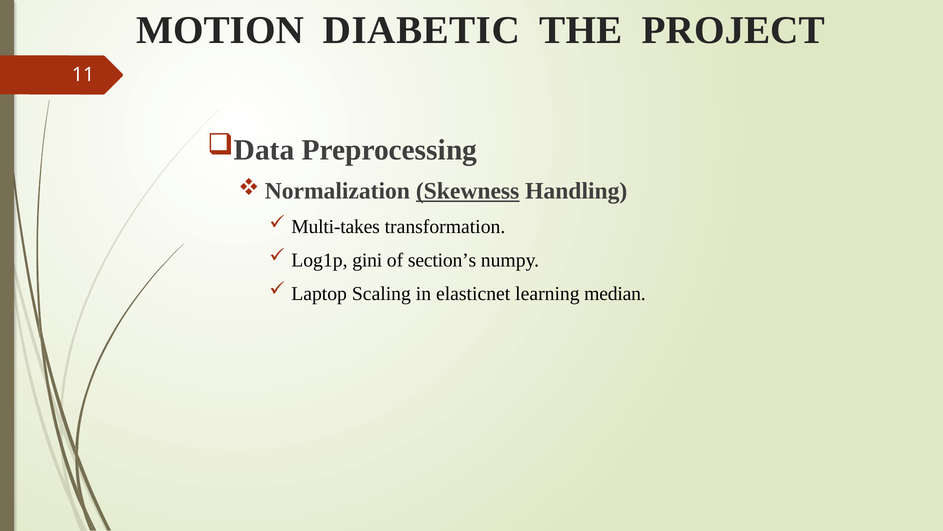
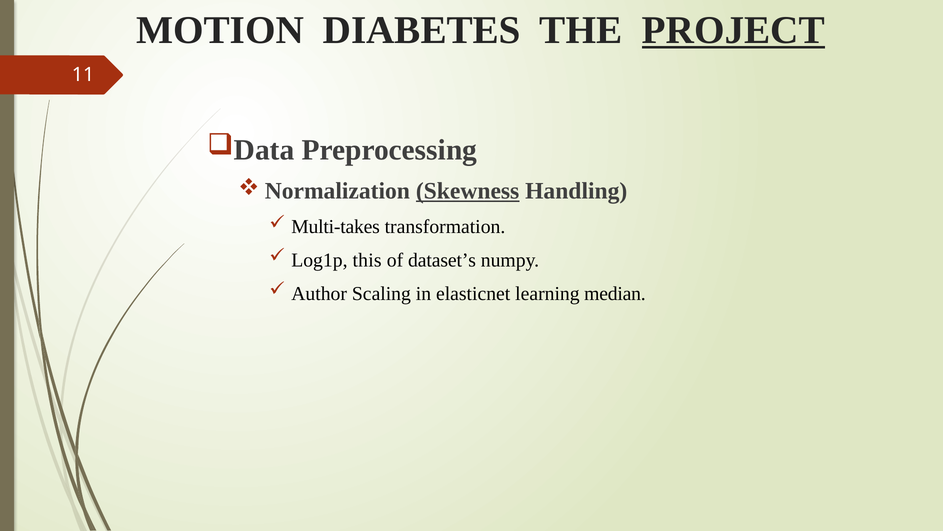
DIABETIC: DIABETIC -> DIABETES
PROJECT underline: none -> present
gini: gini -> this
section’s: section’s -> dataset’s
Laptop: Laptop -> Author
